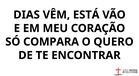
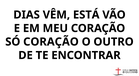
SÓ COMPARA: COMPARA -> CORAÇÃO
QUERO: QUERO -> OUTRO
